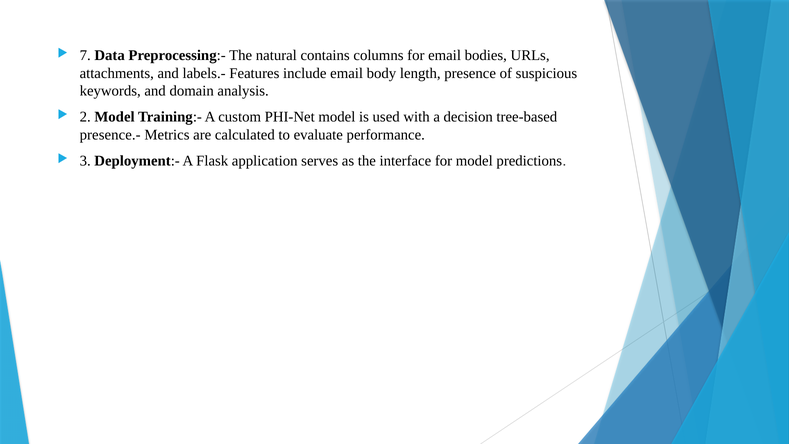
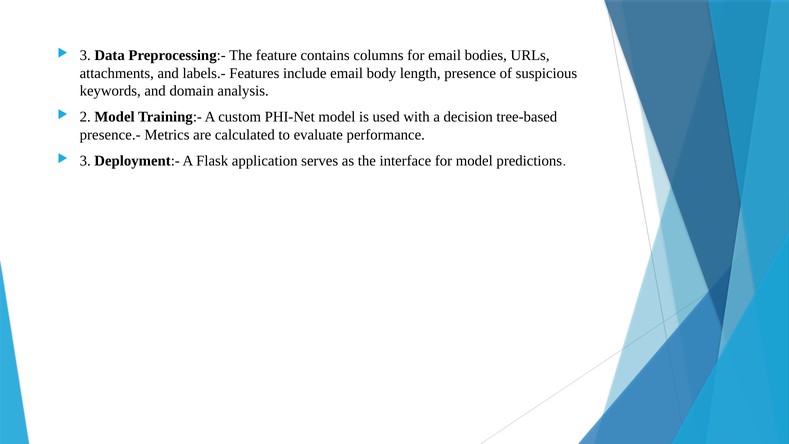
7 at (85, 56): 7 -> 3
natural: natural -> feature
